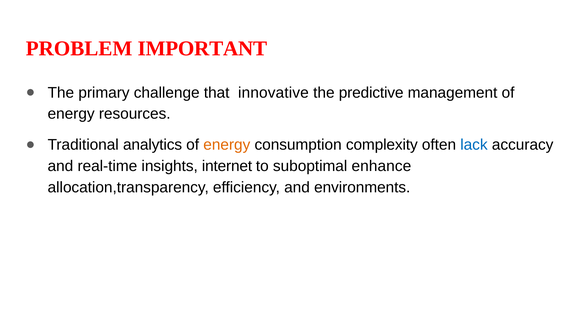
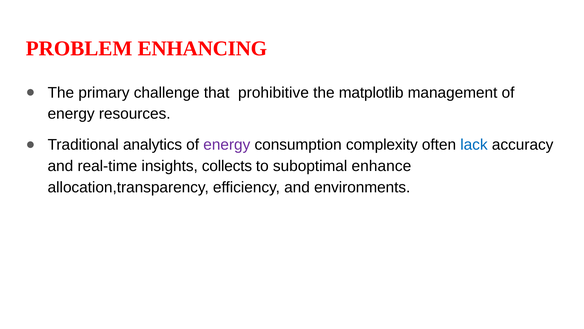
IMPORTANT: IMPORTANT -> ENHANCING
innovative: innovative -> prohibitive
predictive: predictive -> matplotlib
energy at (227, 145) colour: orange -> purple
internet: internet -> collects
